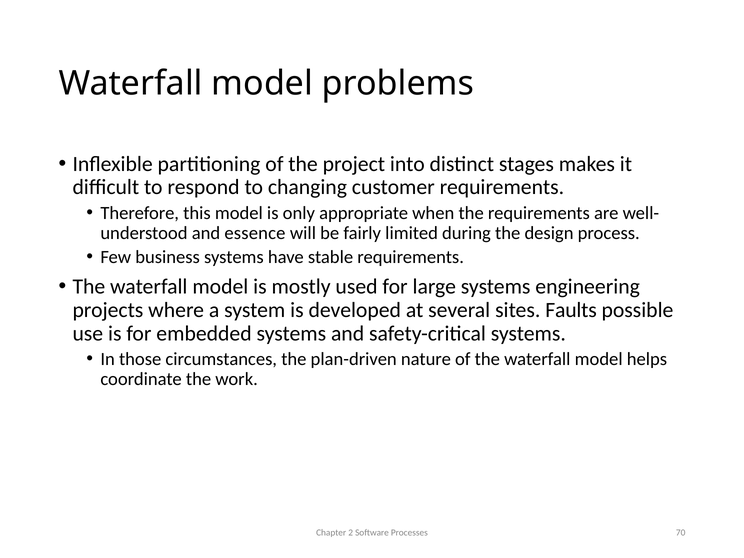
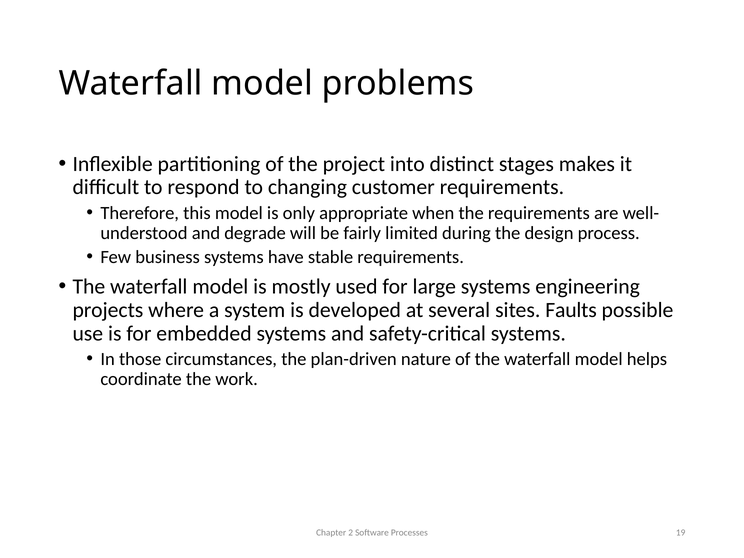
essence: essence -> degrade
70: 70 -> 19
